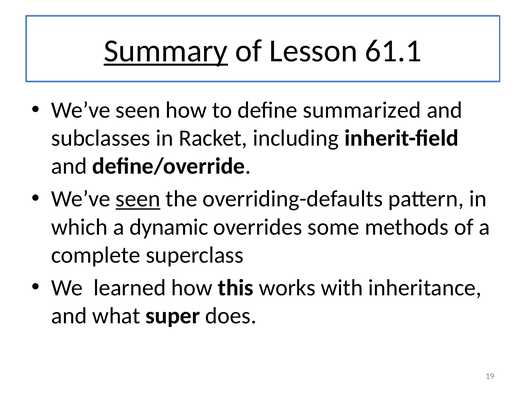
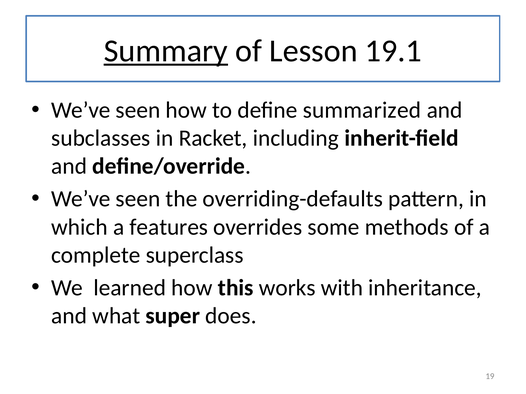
61.1: 61.1 -> 19.1
seen at (138, 199) underline: present -> none
dynamic: dynamic -> features
